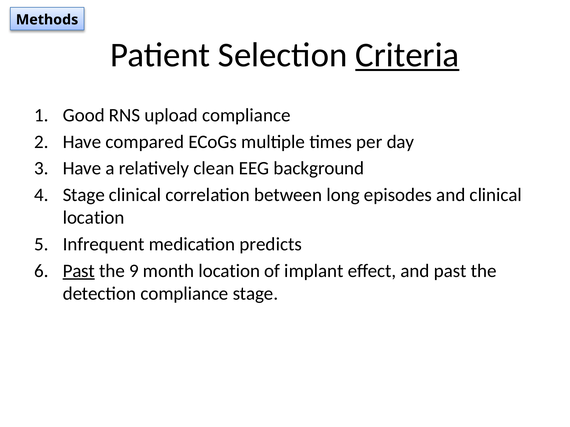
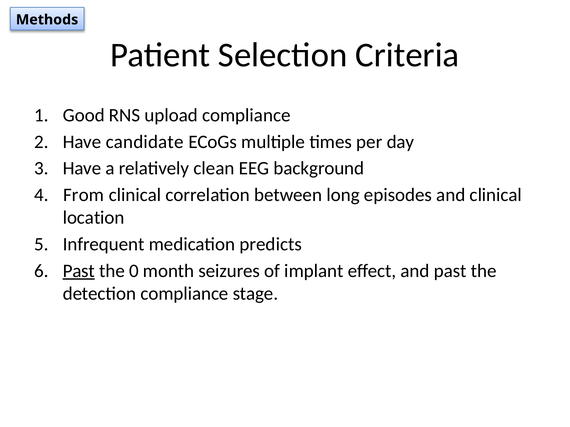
Criteria underline: present -> none
compared: compared -> candidate
Stage at (84, 195): Stage -> From
9: 9 -> 0
month location: location -> seizures
